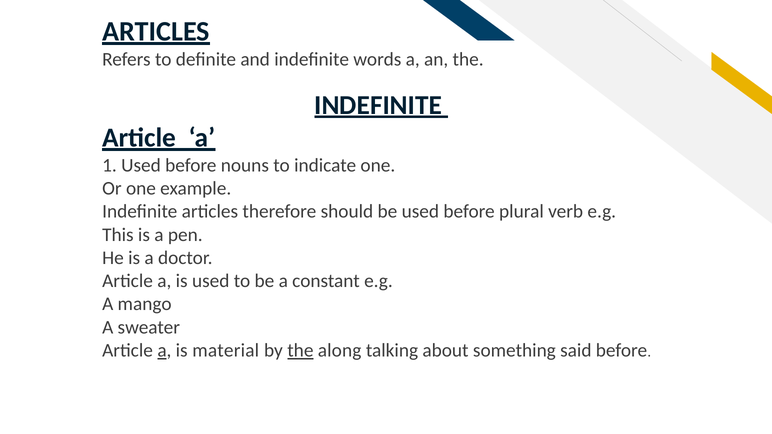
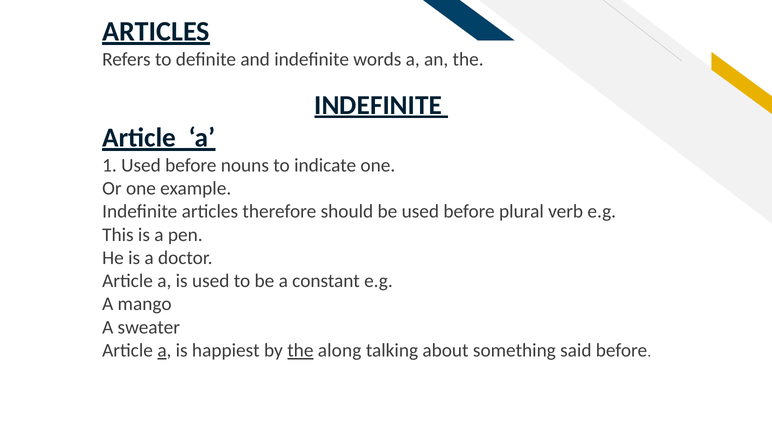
material: material -> happiest
